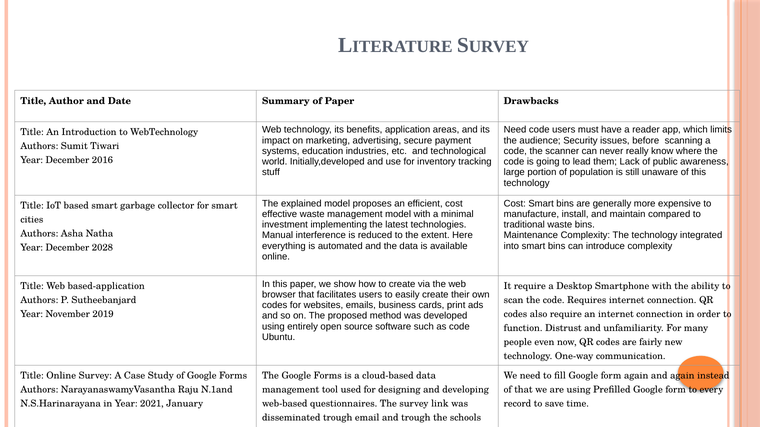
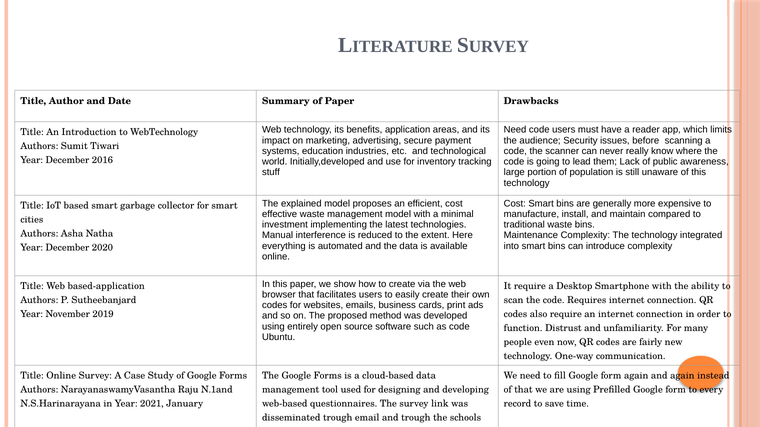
2028: 2028 -> 2020
